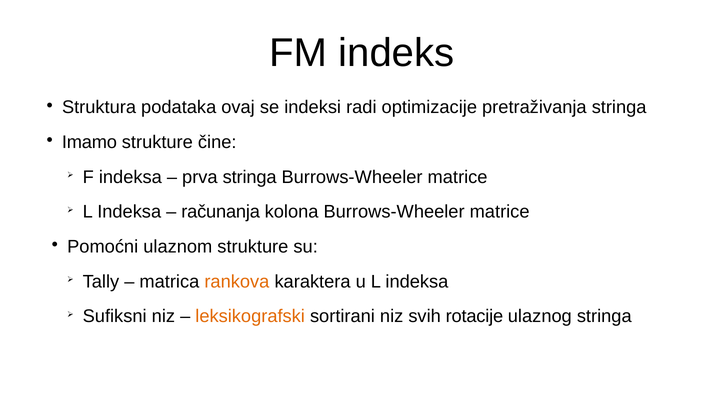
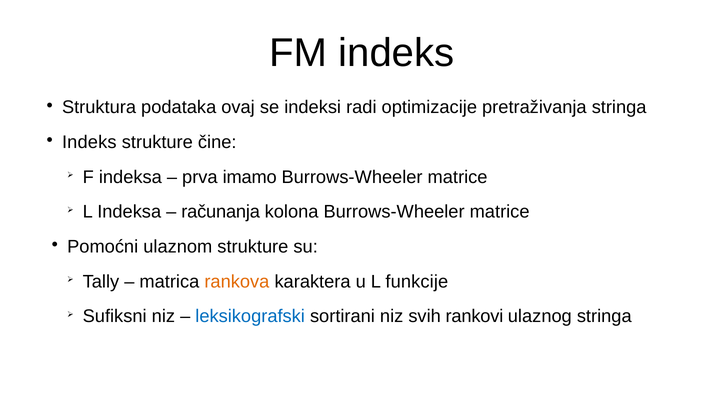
Imamo at (89, 142): Imamo -> Indeks
prva stringa: stringa -> imamo
u L indeksa: indeksa -> funkcije
leksikografski colour: orange -> blue
rotacije: rotacije -> rankovi
